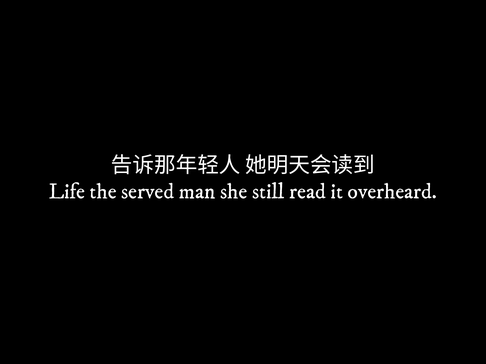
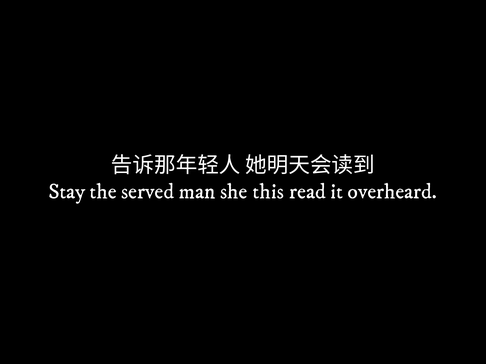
Life: Life -> Stay
still: still -> this
